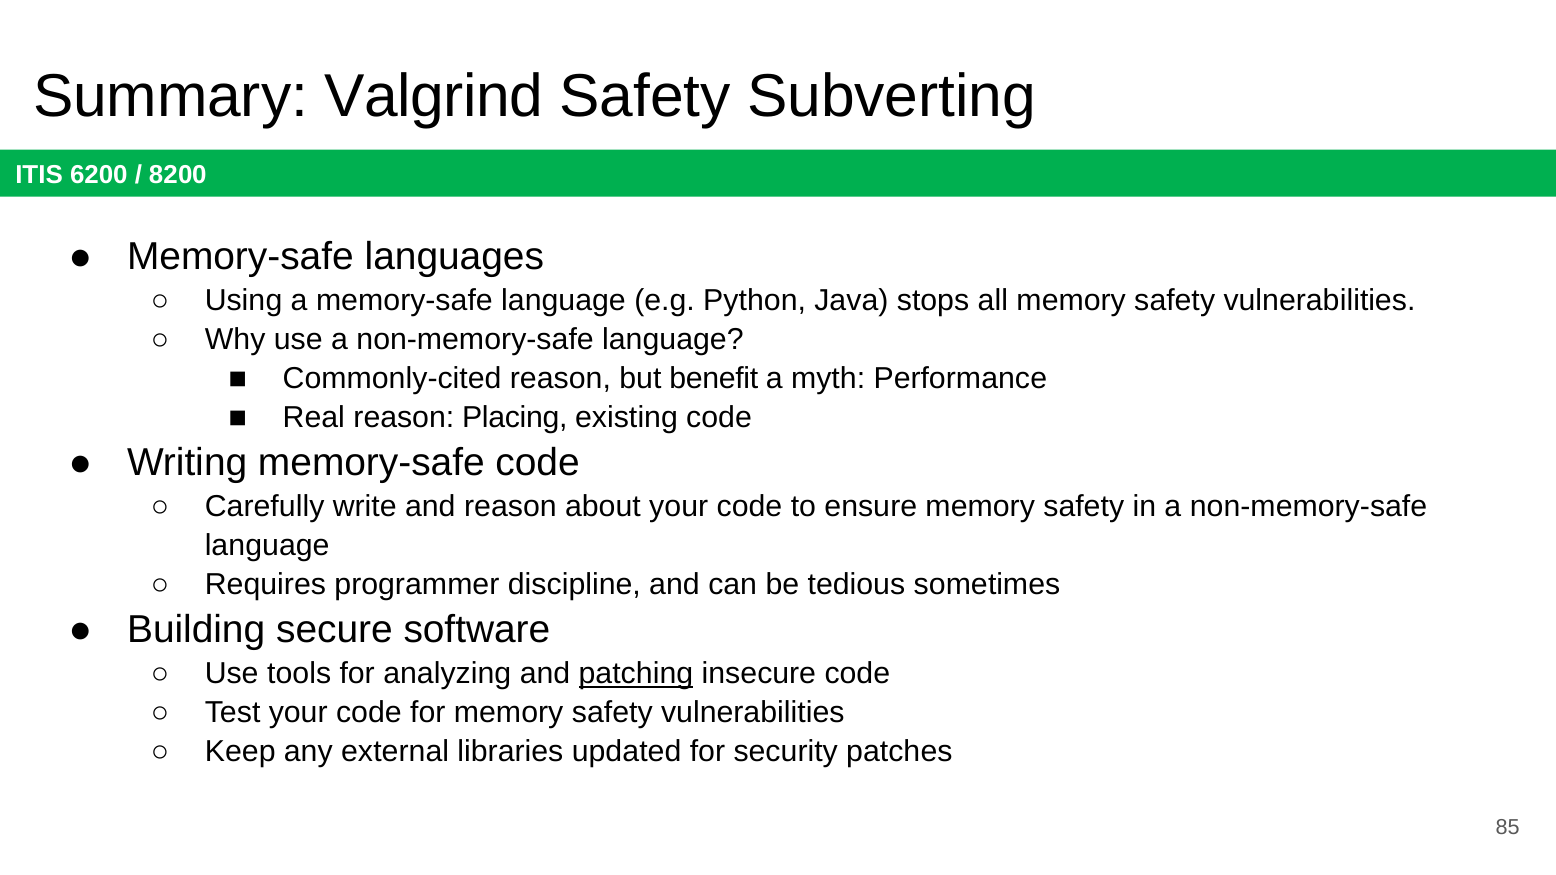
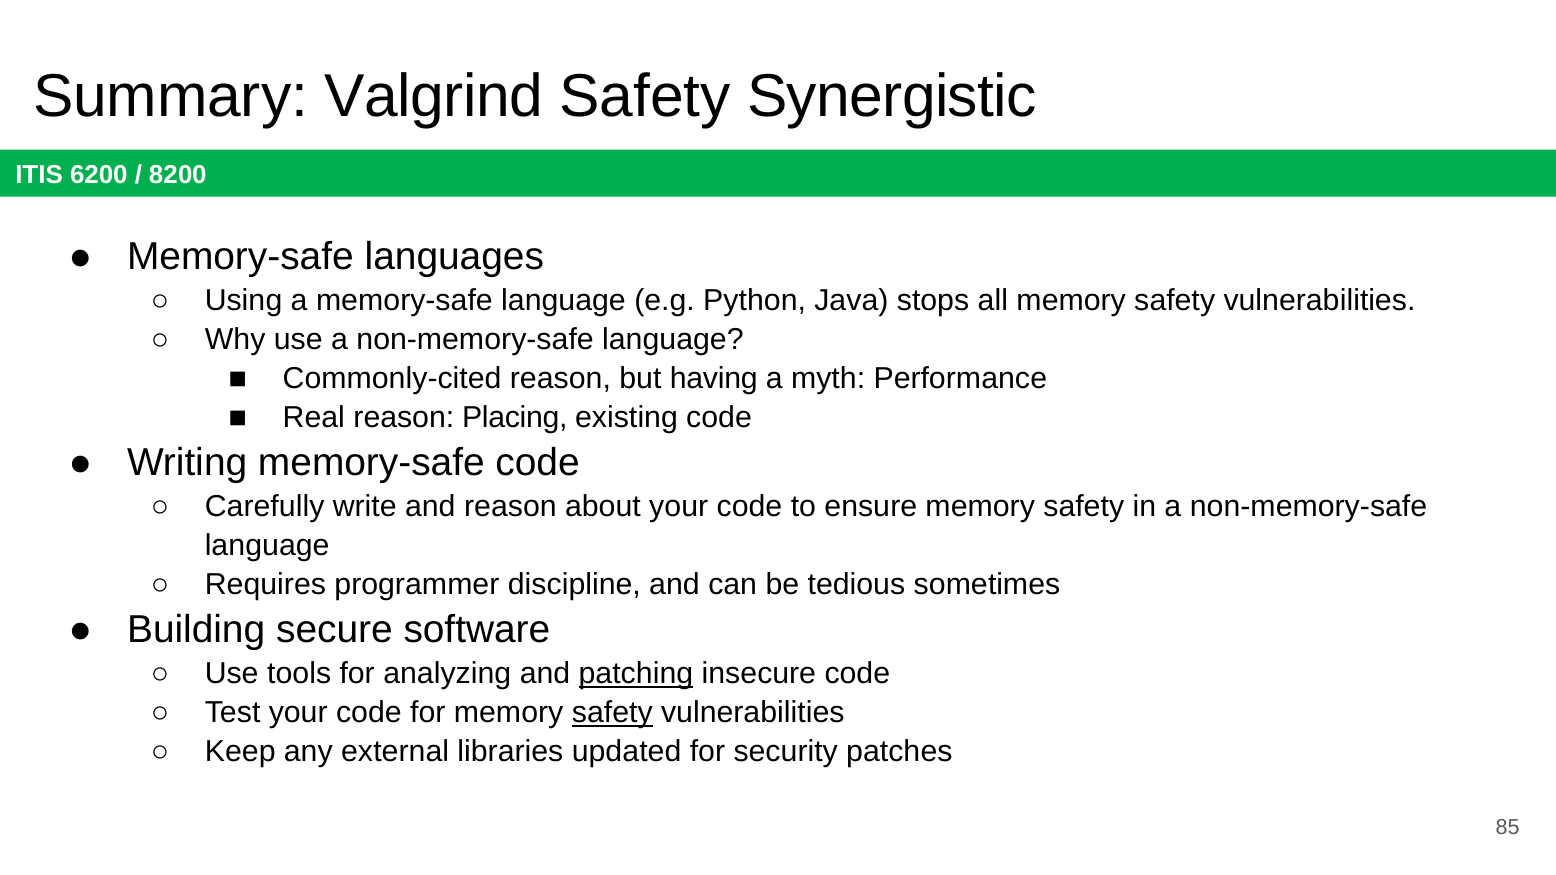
Subverting: Subverting -> Synergistic
benefit: benefit -> having
safety at (612, 713) underline: none -> present
